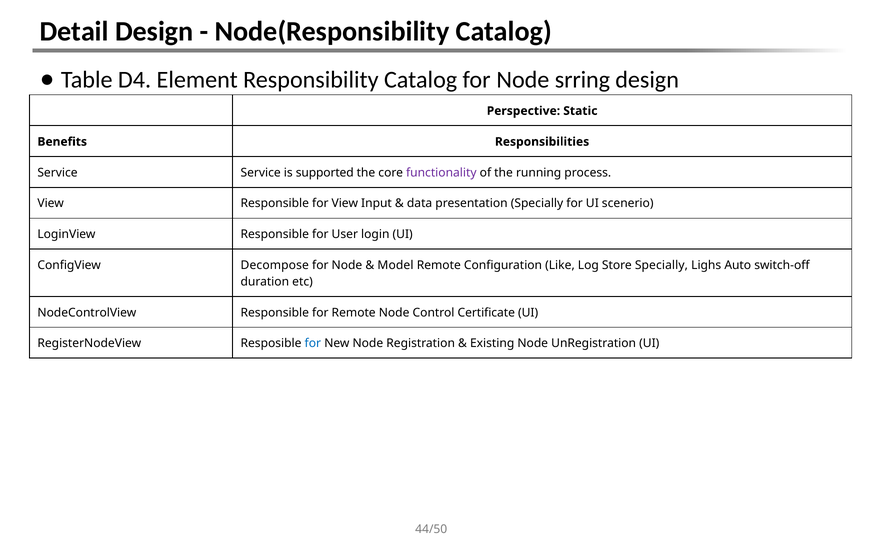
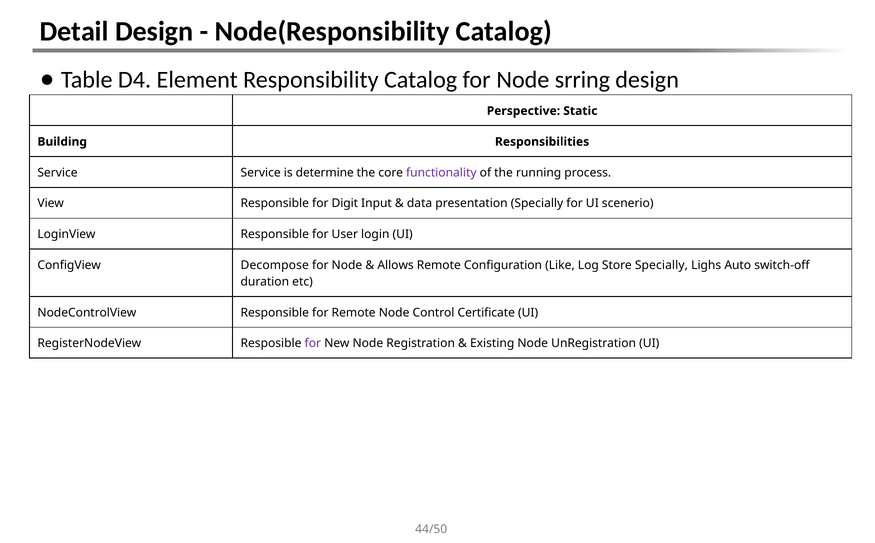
Benefits: Benefits -> Building
supported: supported -> determine
for View: View -> Digit
Model: Model -> Allows
for at (313, 343) colour: blue -> purple
